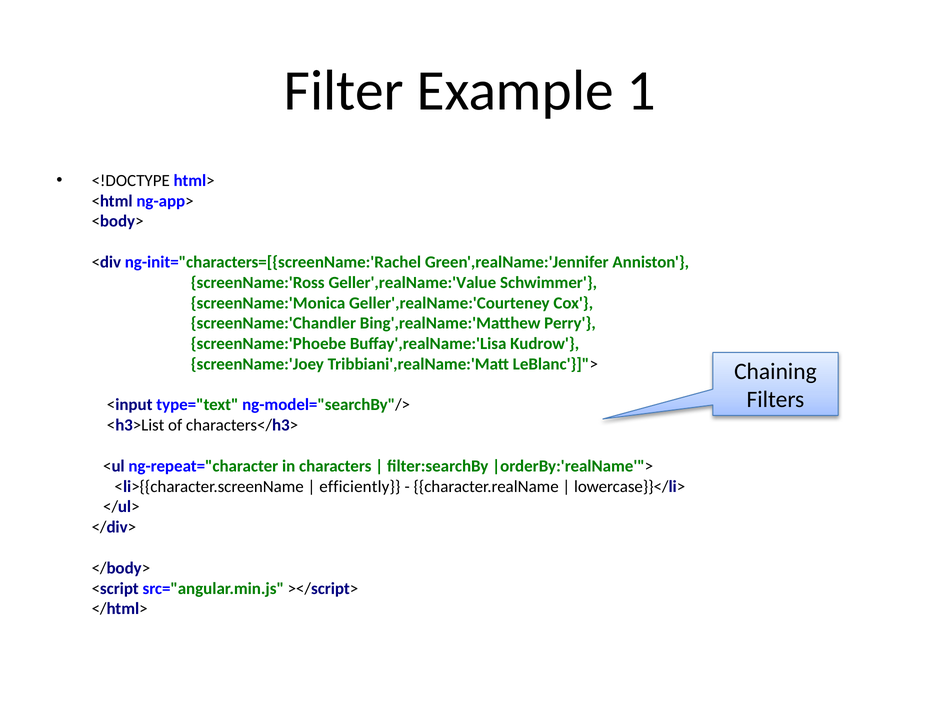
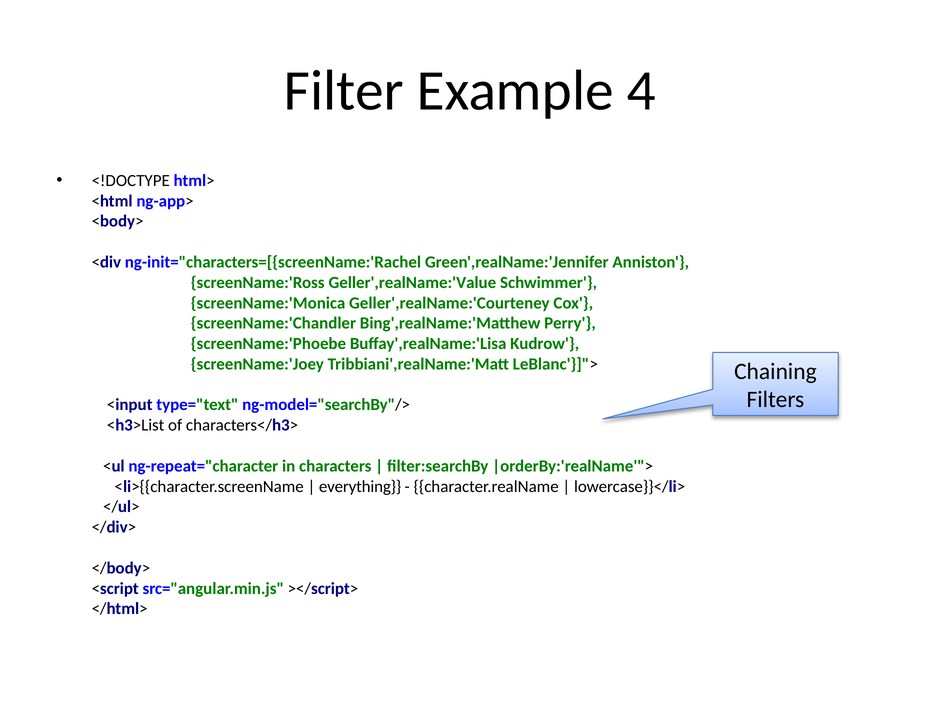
1: 1 -> 4
efficiently: efficiently -> everything
